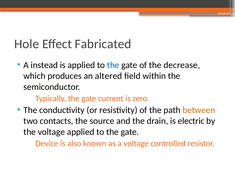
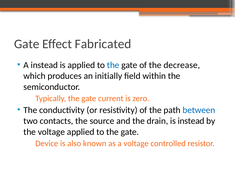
Hole at (27, 44): Hole -> Gate
altered: altered -> initially
between colour: orange -> blue
is electric: electric -> instead
